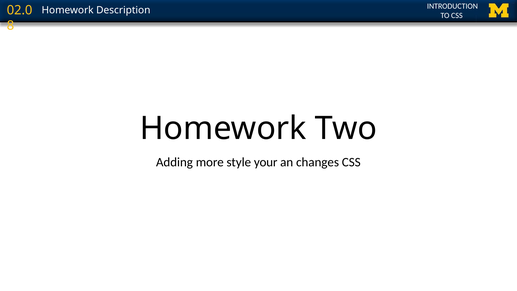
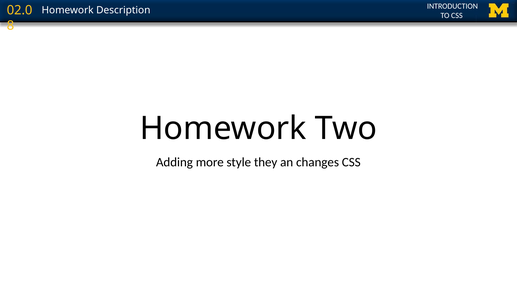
your: your -> they
